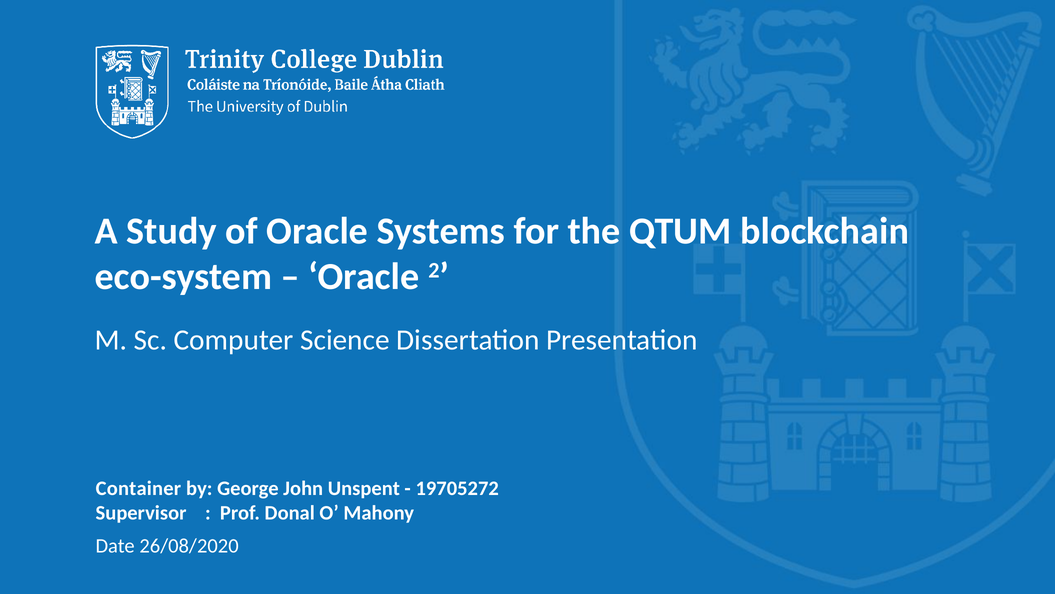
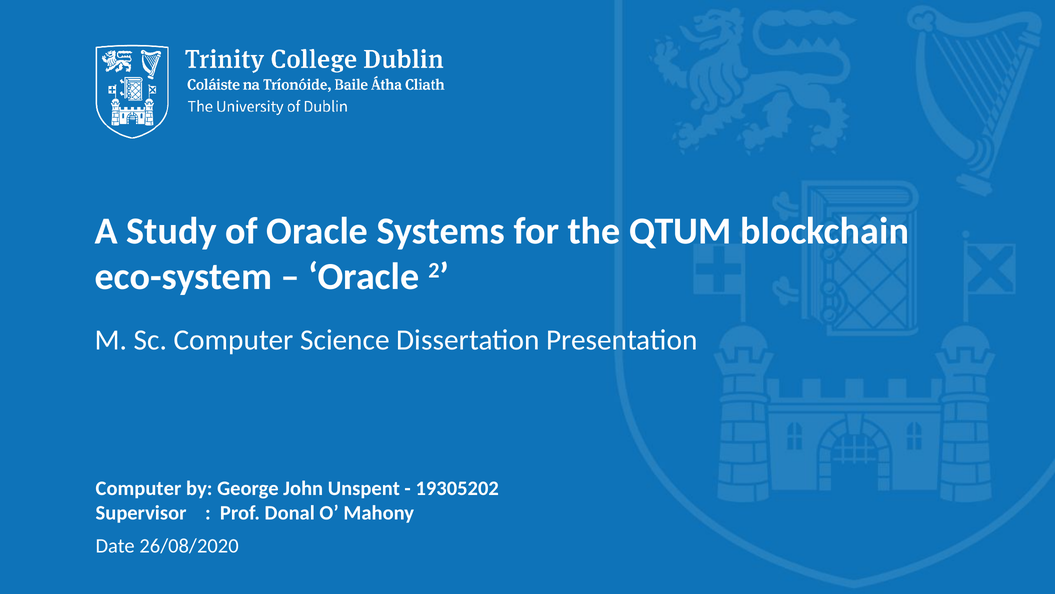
Container at (138, 488): Container -> Computer
19705272: 19705272 -> 19305202
